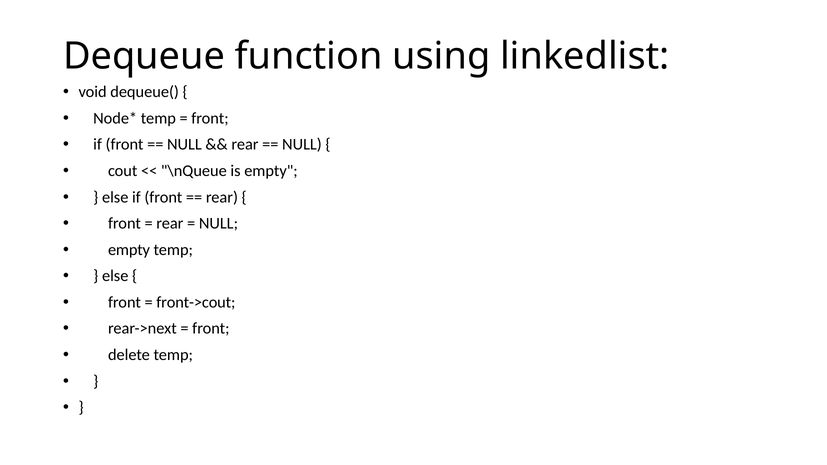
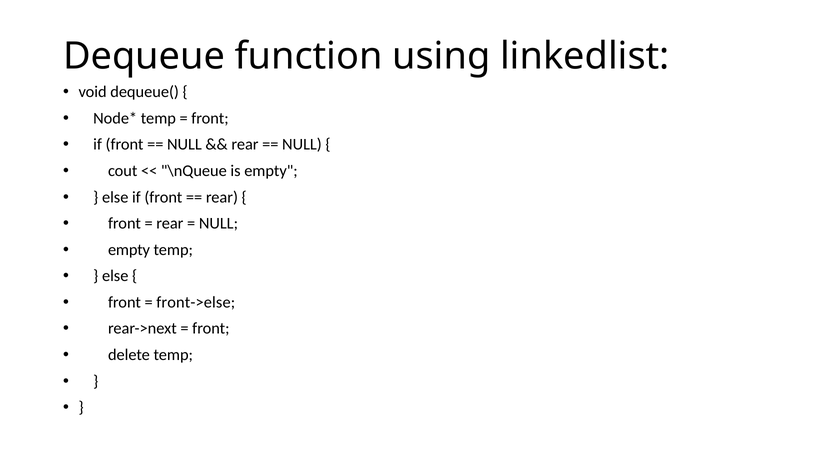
front->cout: front->cout -> front->else
